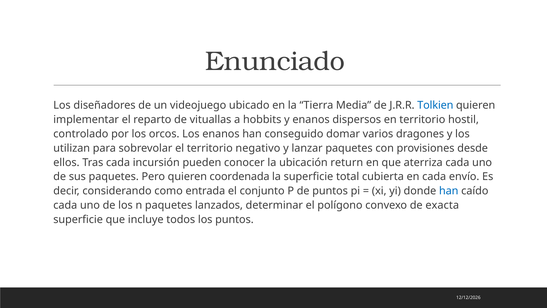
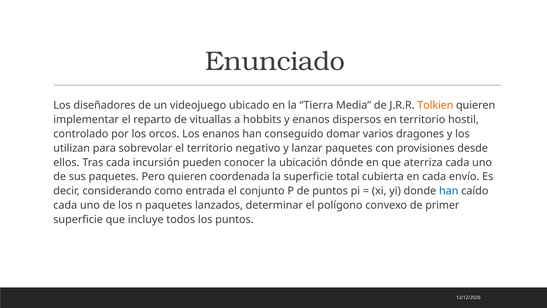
Tolkien colour: blue -> orange
return: return -> dónde
exacta: exacta -> primer
